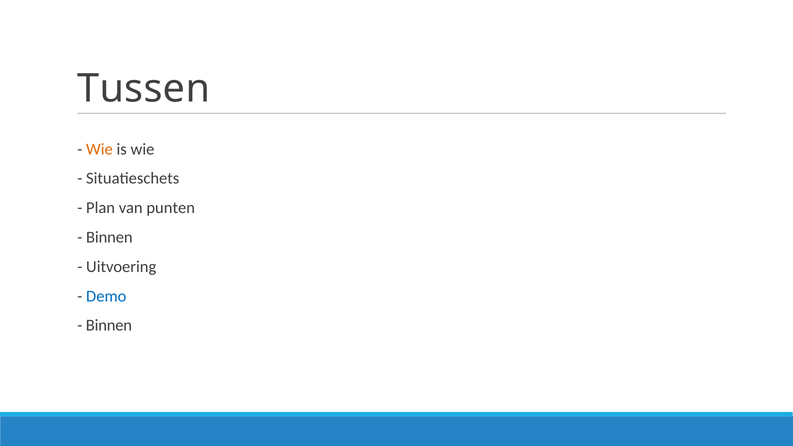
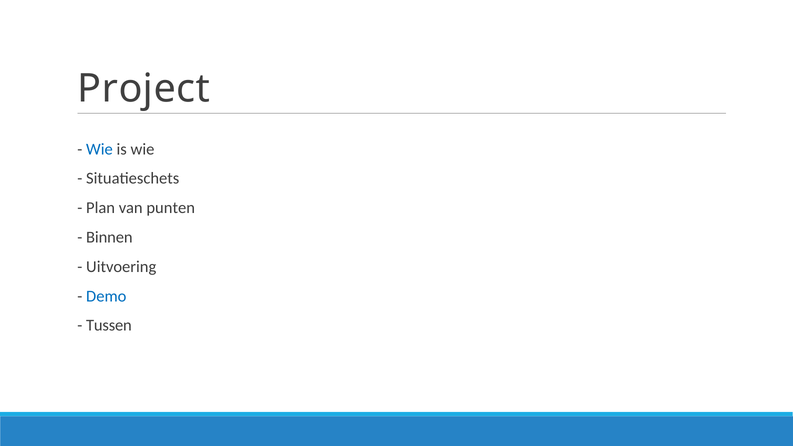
Tussen: Tussen -> Project
Wie at (99, 149) colour: orange -> blue
Binnen at (109, 326): Binnen -> Tussen
